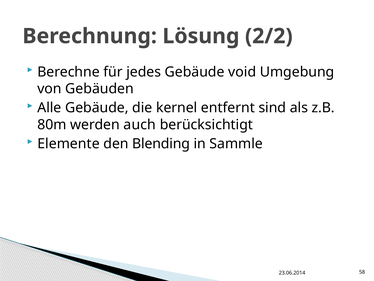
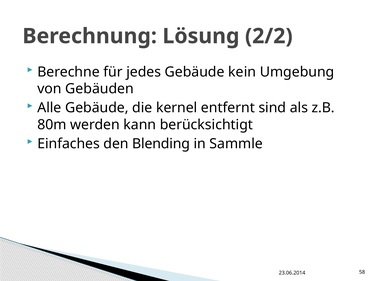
void: void -> kein
auch: auch -> kann
Elemente: Elemente -> Einfaches
